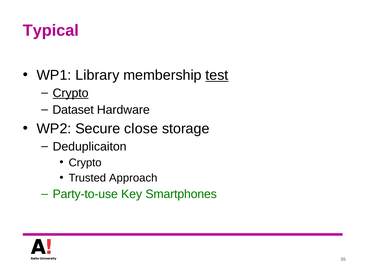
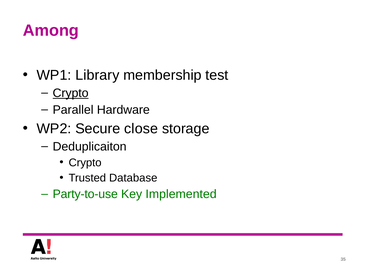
Typical: Typical -> Among
test underline: present -> none
Dataset: Dataset -> Parallel
Approach: Approach -> Database
Smartphones: Smartphones -> Implemented
